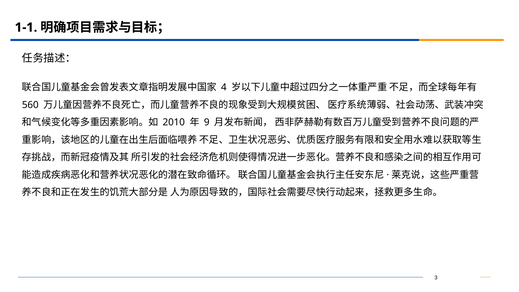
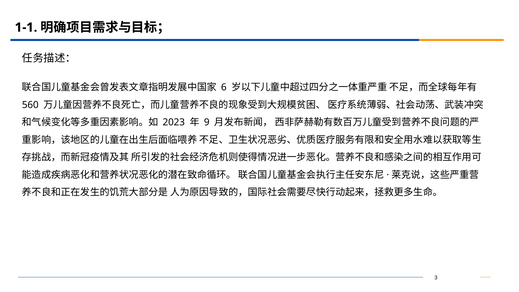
4: 4 -> 6
2010: 2010 -> 2023
